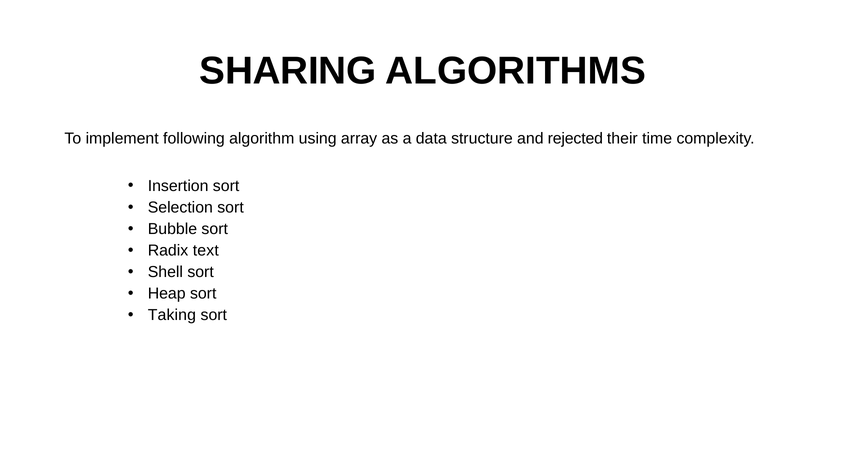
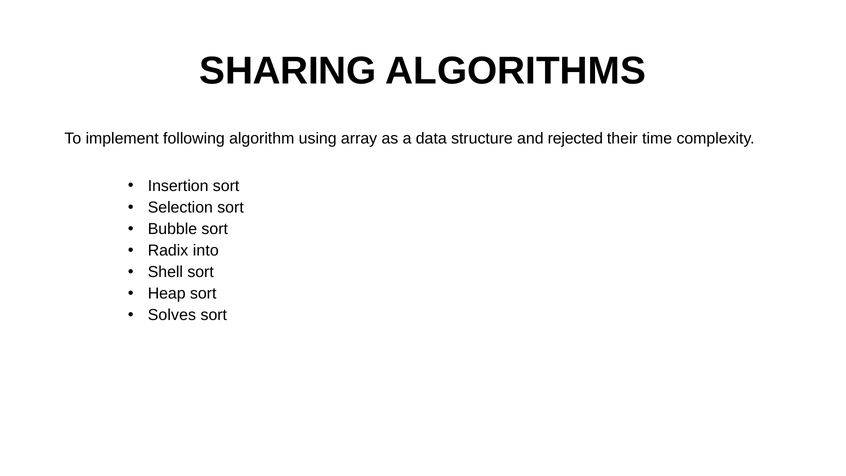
text: text -> into
Taking: Taking -> Solves
